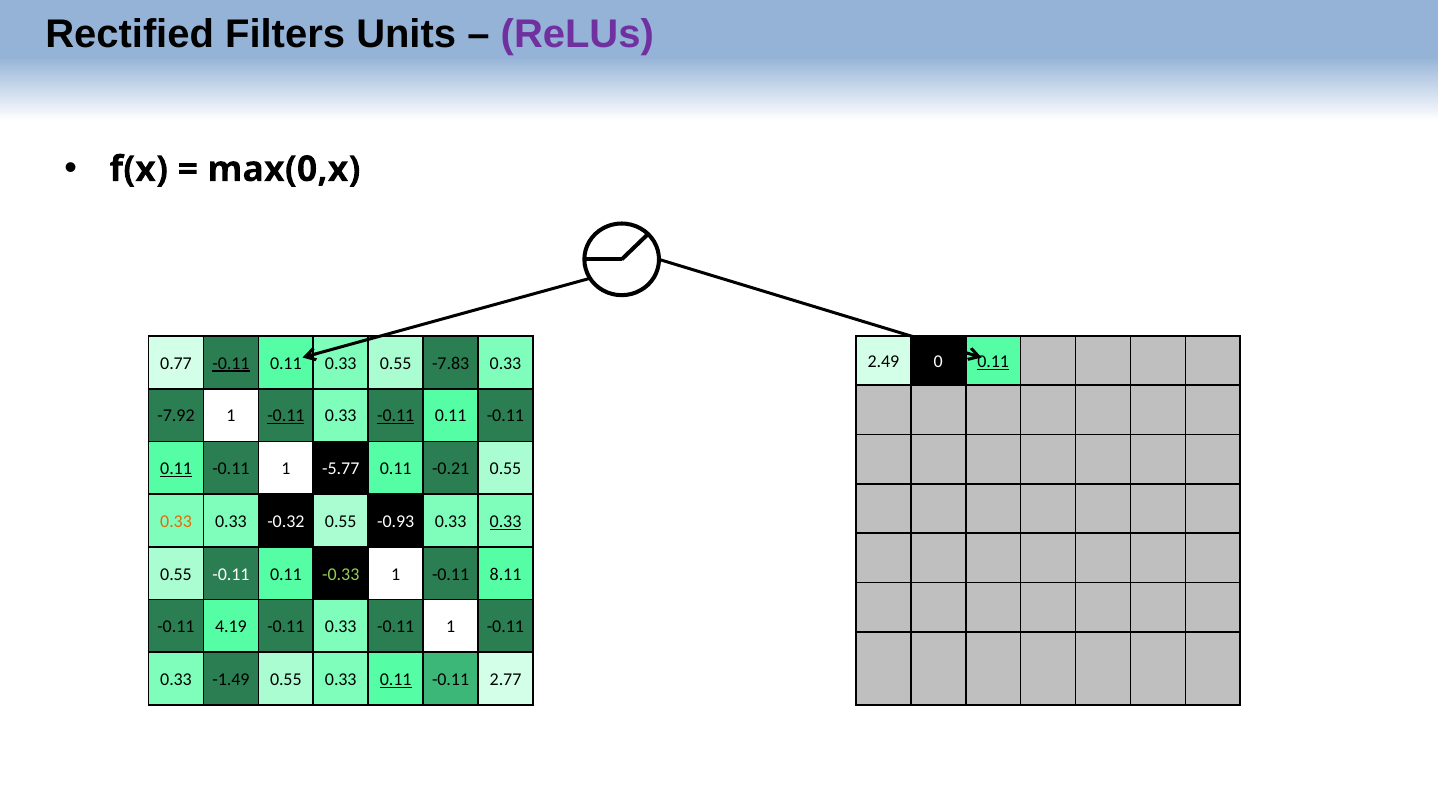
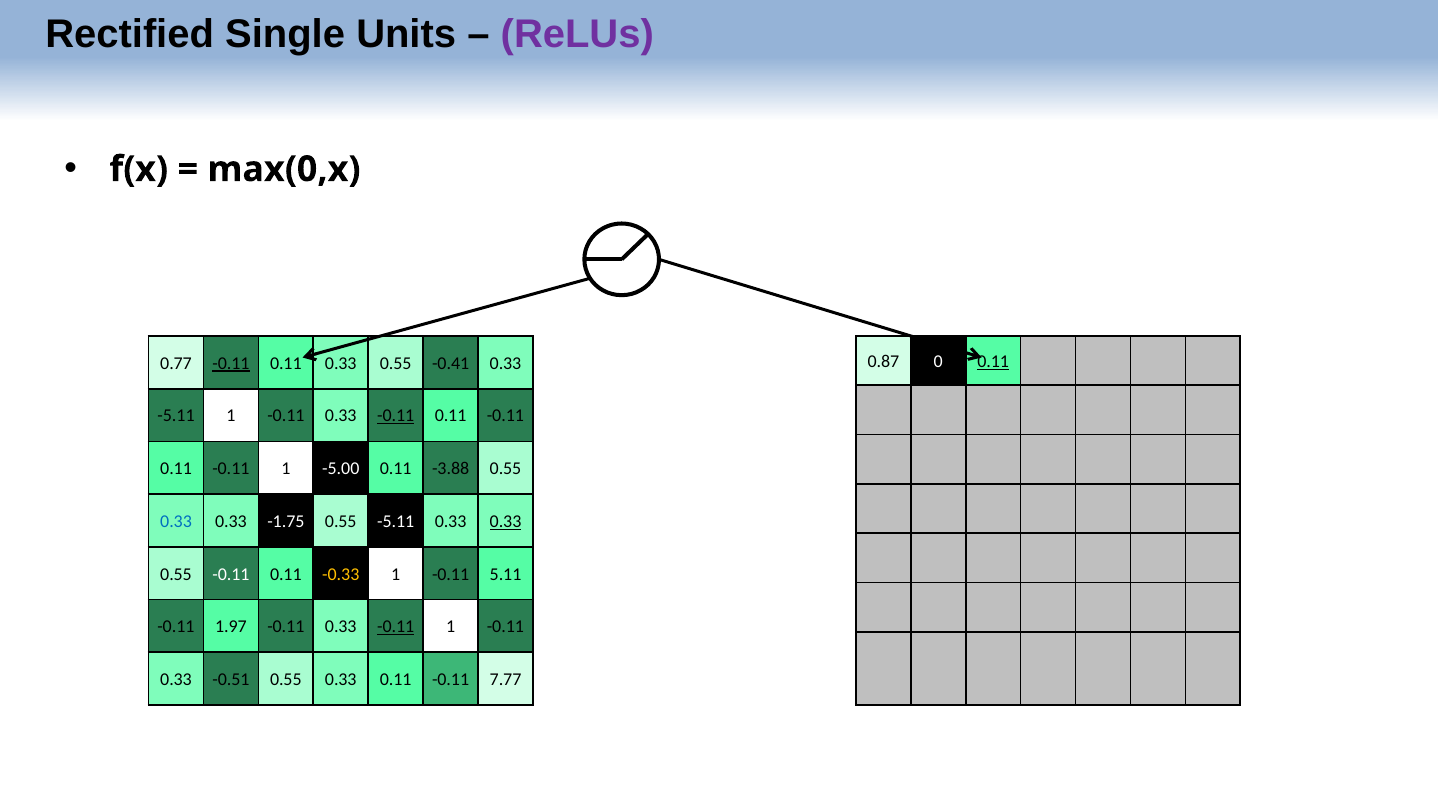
Filters: Filters -> Single
2.49: 2.49 -> 0.87
-7.83: -7.83 -> -0.41
-7.92 at (176, 416): -7.92 -> -5.11
-0.11 at (286, 416) underline: present -> none
0.11 at (176, 469) underline: present -> none
-5.77: -5.77 -> -5.00
-0.21: -0.21 -> -3.88
0.33 at (176, 521) colour: orange -> blue
-0.32: -0.32 -> -1.75
0.55 -0.93: -0.93 -> -5.11
-0.33 colour: light green -> yellow
8.11: 8.11 -> 5.11
4.19: 4.19 -> 1.97
-0.11 at (396, 627) underline: none -> present
-1.49: -1.49 -> -0.51
0.11 at (396, 679) underline: present -> none
2.77: 2.77 -> 7.77
